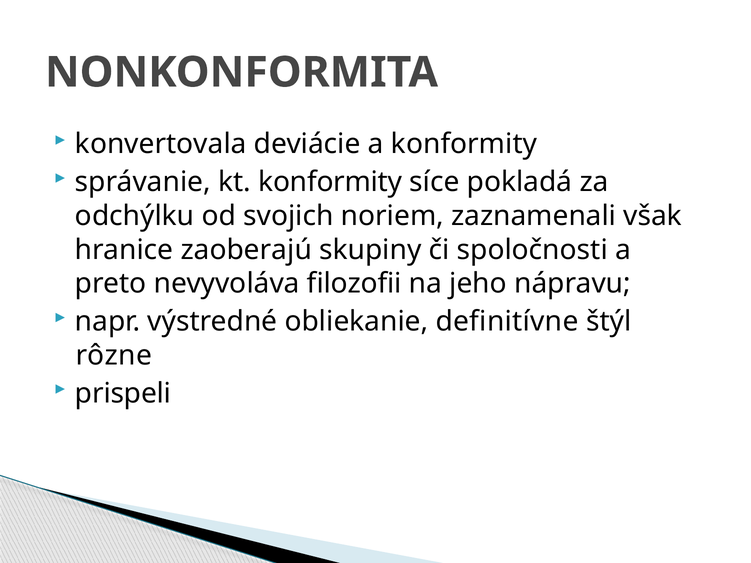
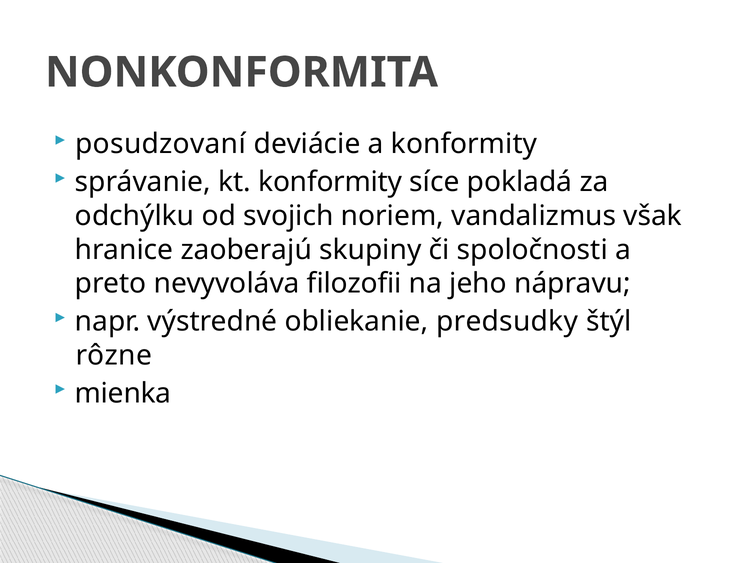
konvertovala: konvertovala -> posudzovaní
zaznamenali: zaznamenali -> vandalizmus
definitívne: definitívne -> predsudky
prispeli: prispeli -> mienka
